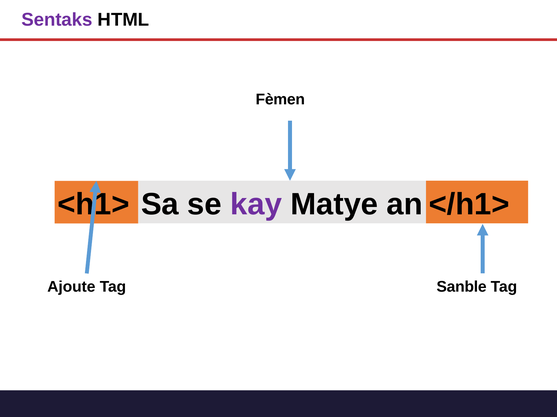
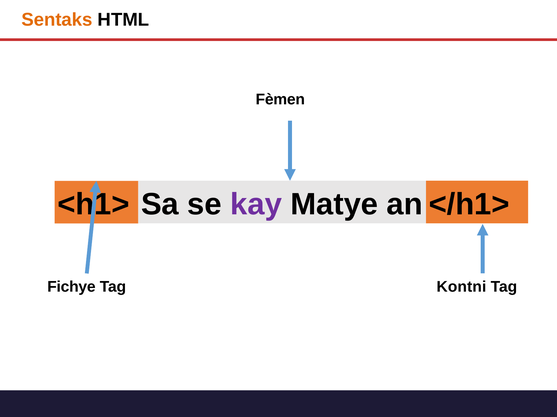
Sentaks colour: purple -> orange
Ajoute: Ajoute -> Fichye
Sanble: Sanble -> Kontni
